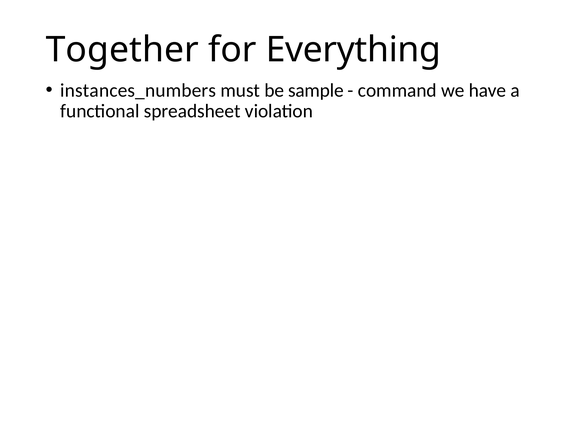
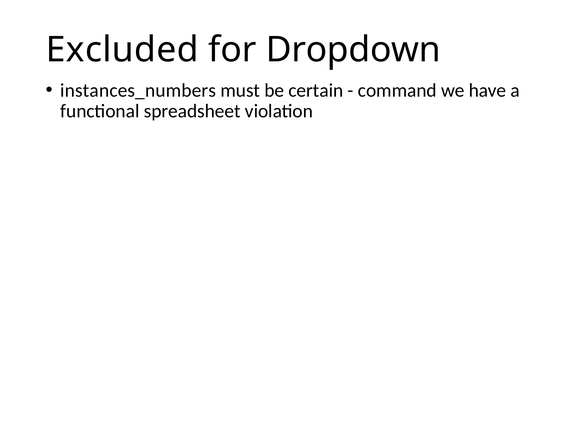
Together: Together -> Excluded
Everything: Everything -> Dropdown
sample: sample -> certain
